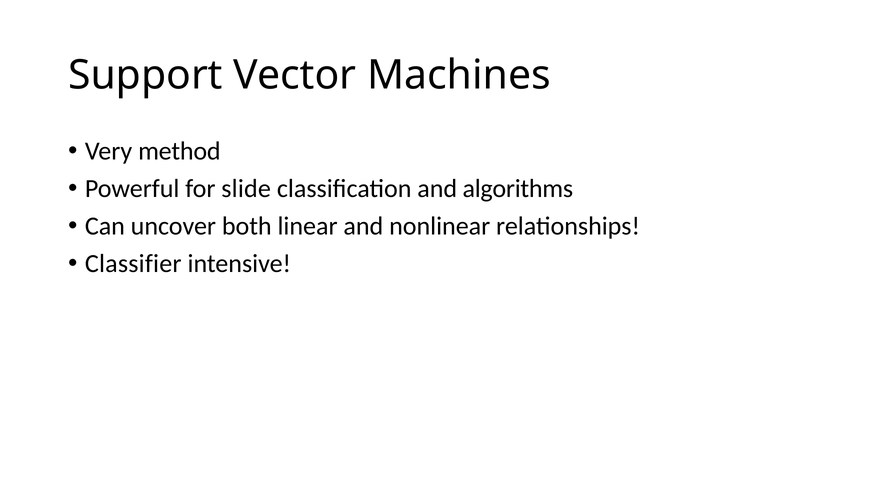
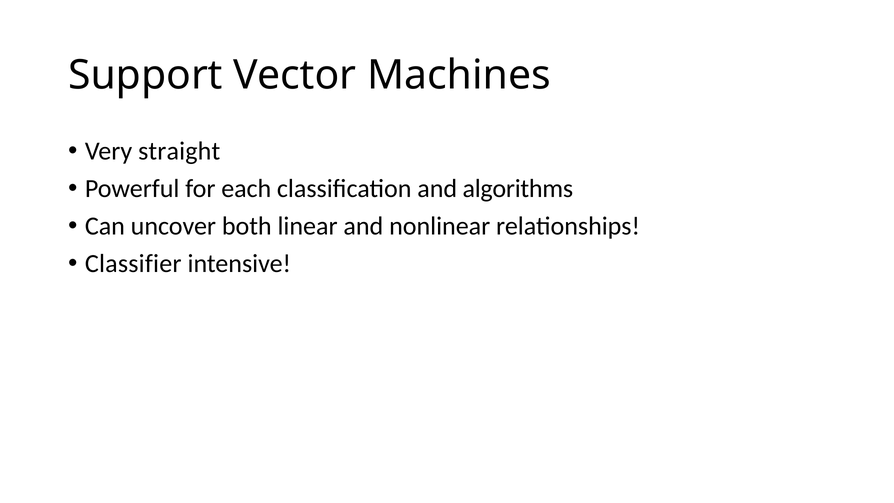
method: method -> straight
slide: slide -> each
